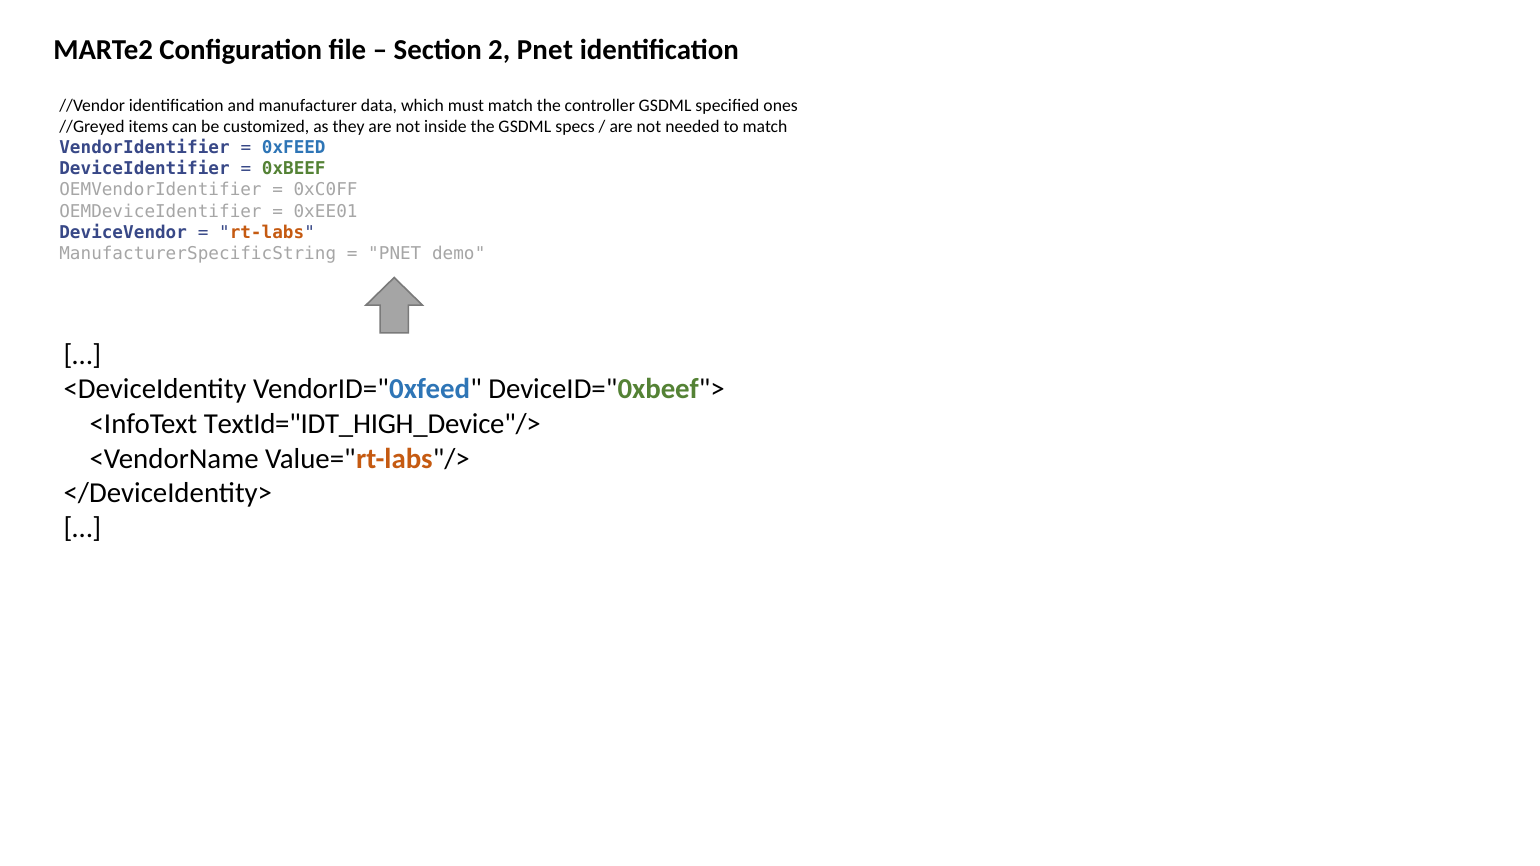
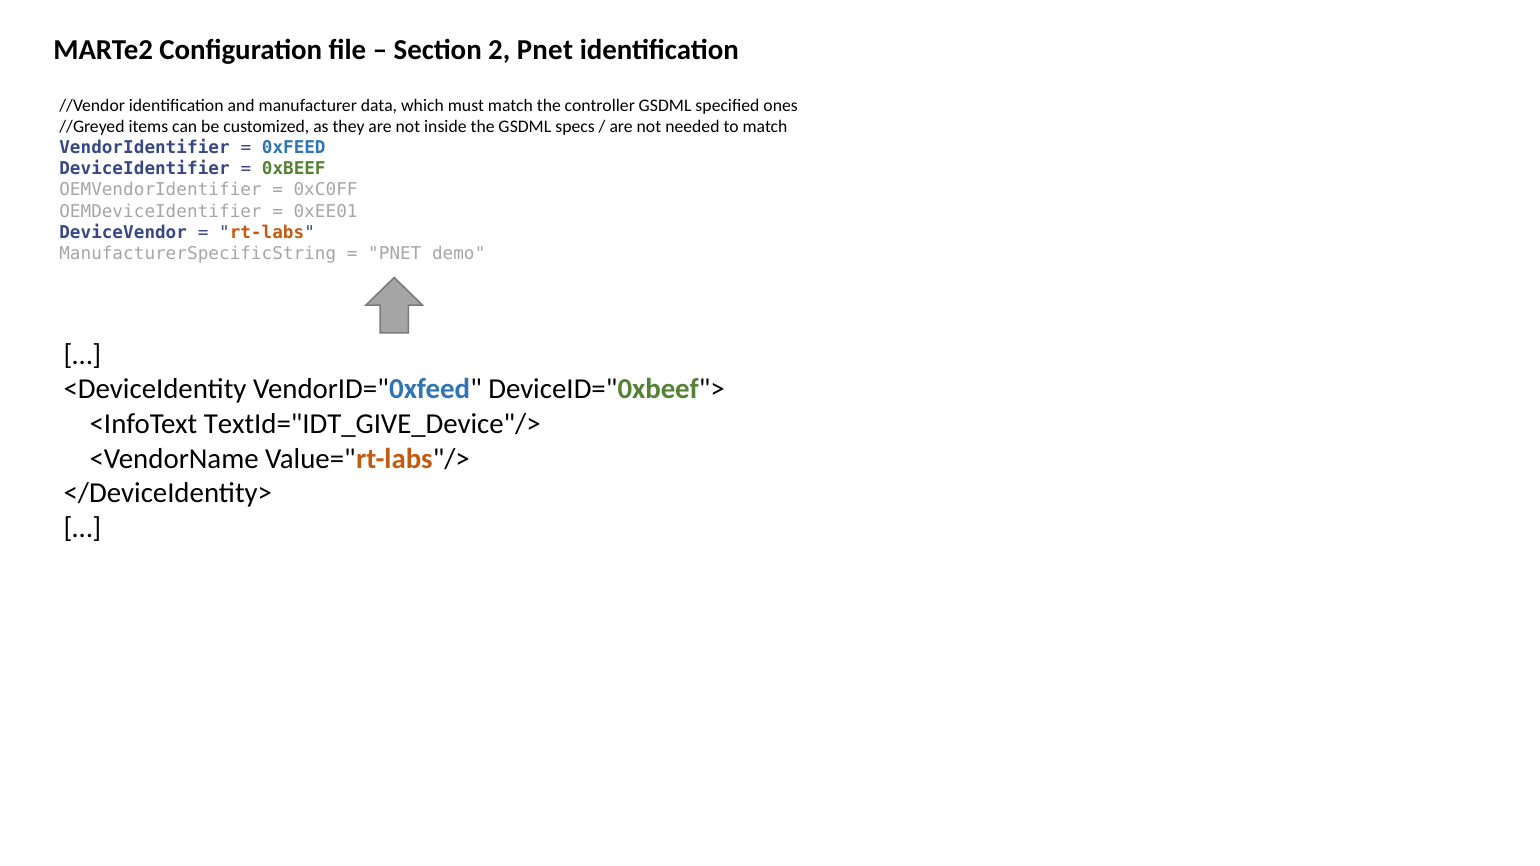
TextId="IDT_HIGH_Device"/>: TextId="IDT_HIGH_Device"/> -> TextId="IDT_GIVE_Device"/>
